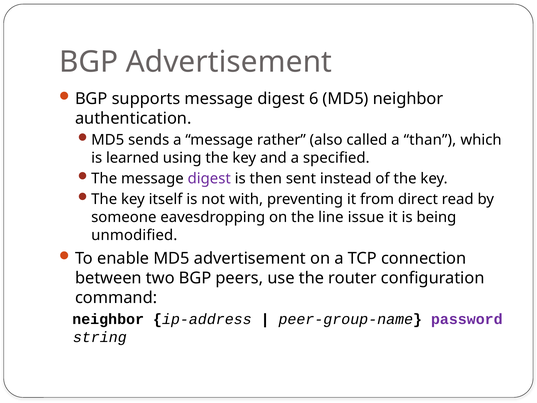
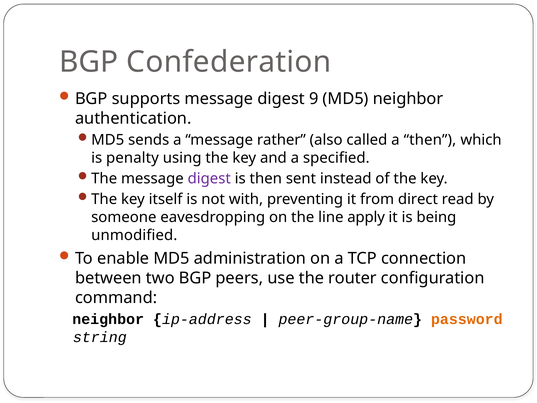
BGP Advertisement: Advertisement -> Confederation
6: 6 -> 9
a than: than -> then
learned: learned -> penalty
issue: issue -> apply
MD5 advertisement: advertisement -> administration
password colour: purple -> orange
